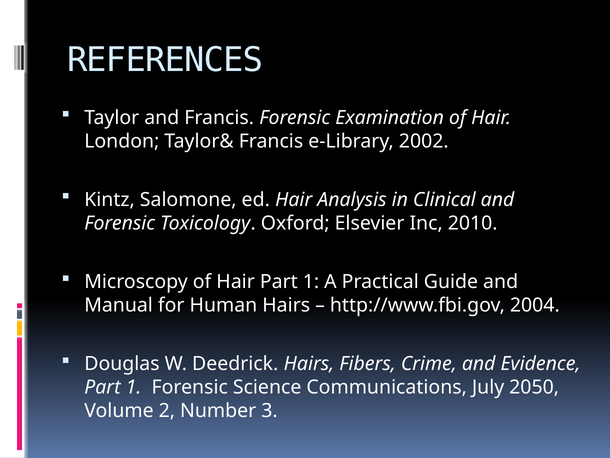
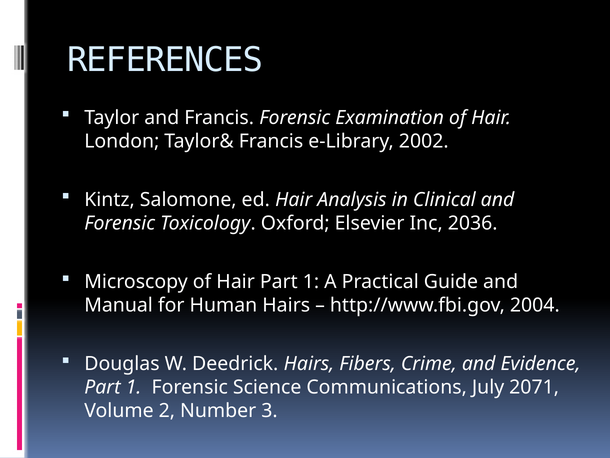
2010: 2010 -> 2036
2050: 2050 -> 2071
